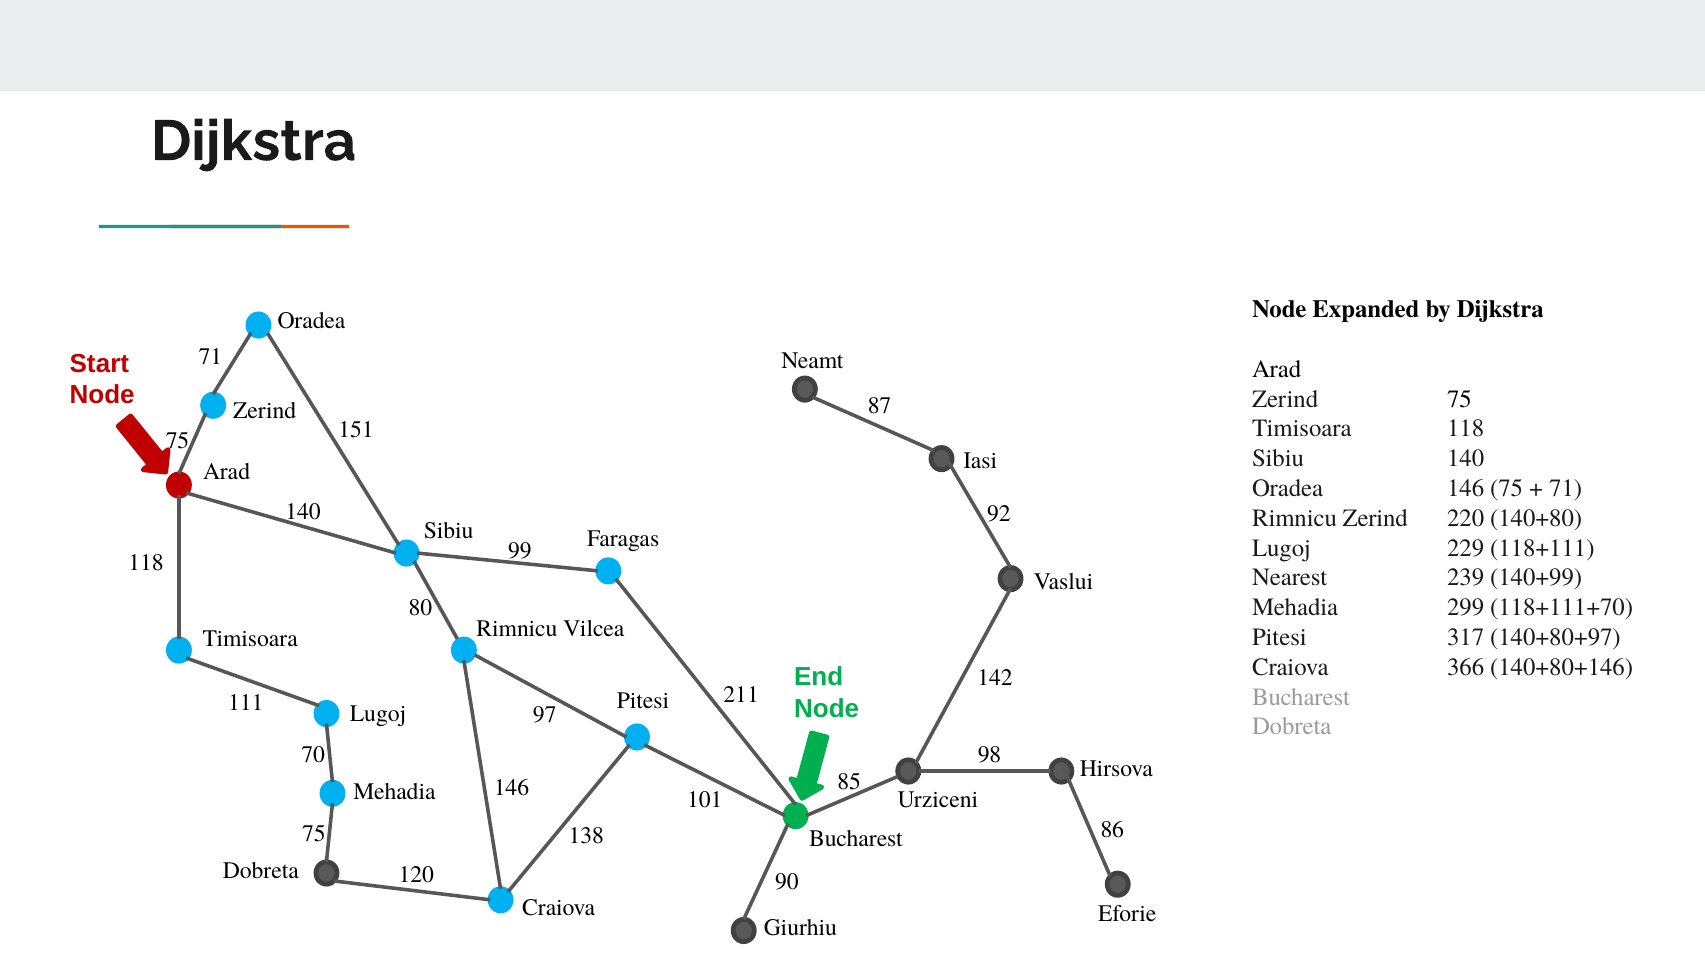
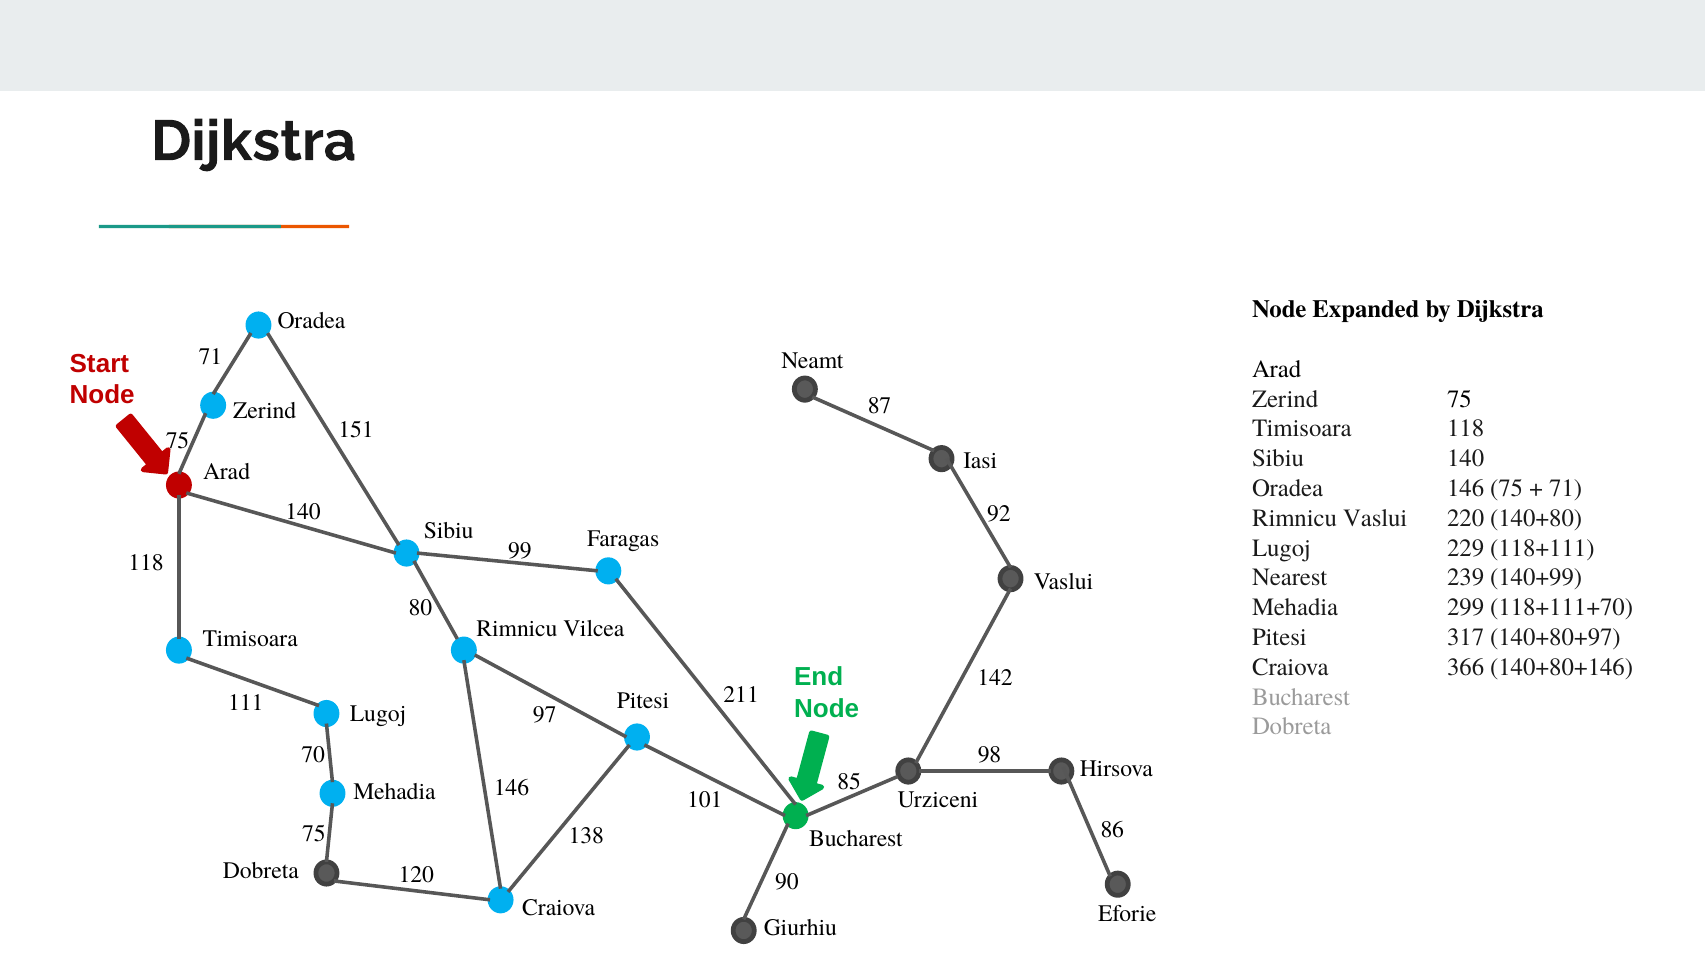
Rimnicu Zerind: Zerind -> Vaslui
